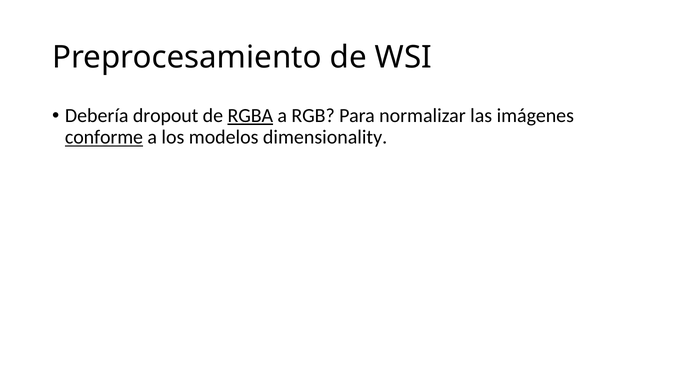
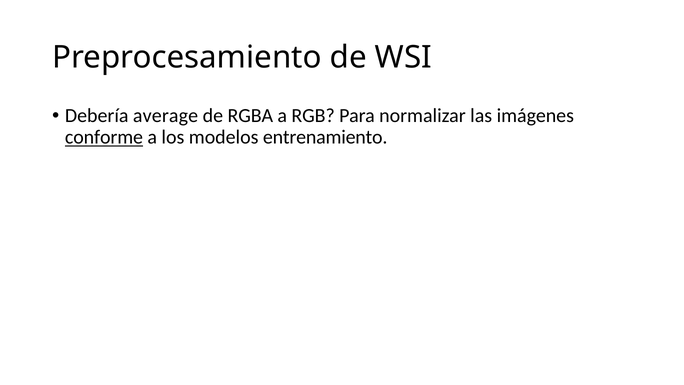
dropout: dropout -> average
RGBA underline: present -> none
dimensionality: dimensionality -> entrenamiento
